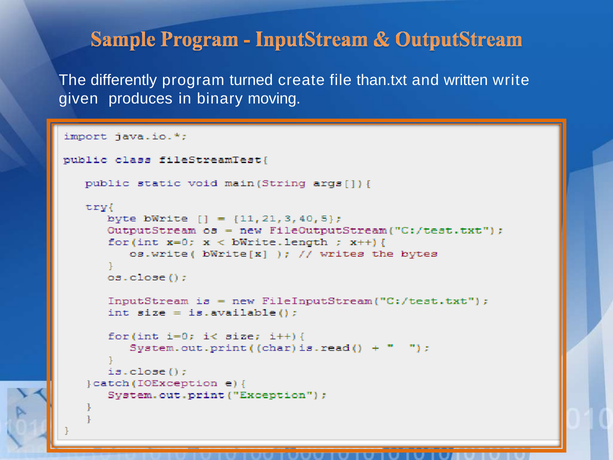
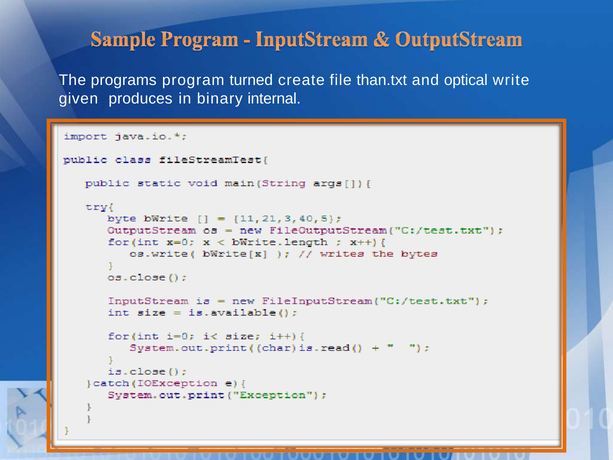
differently: differently -> programs
written: written -> optical
moving: moving -> internal
